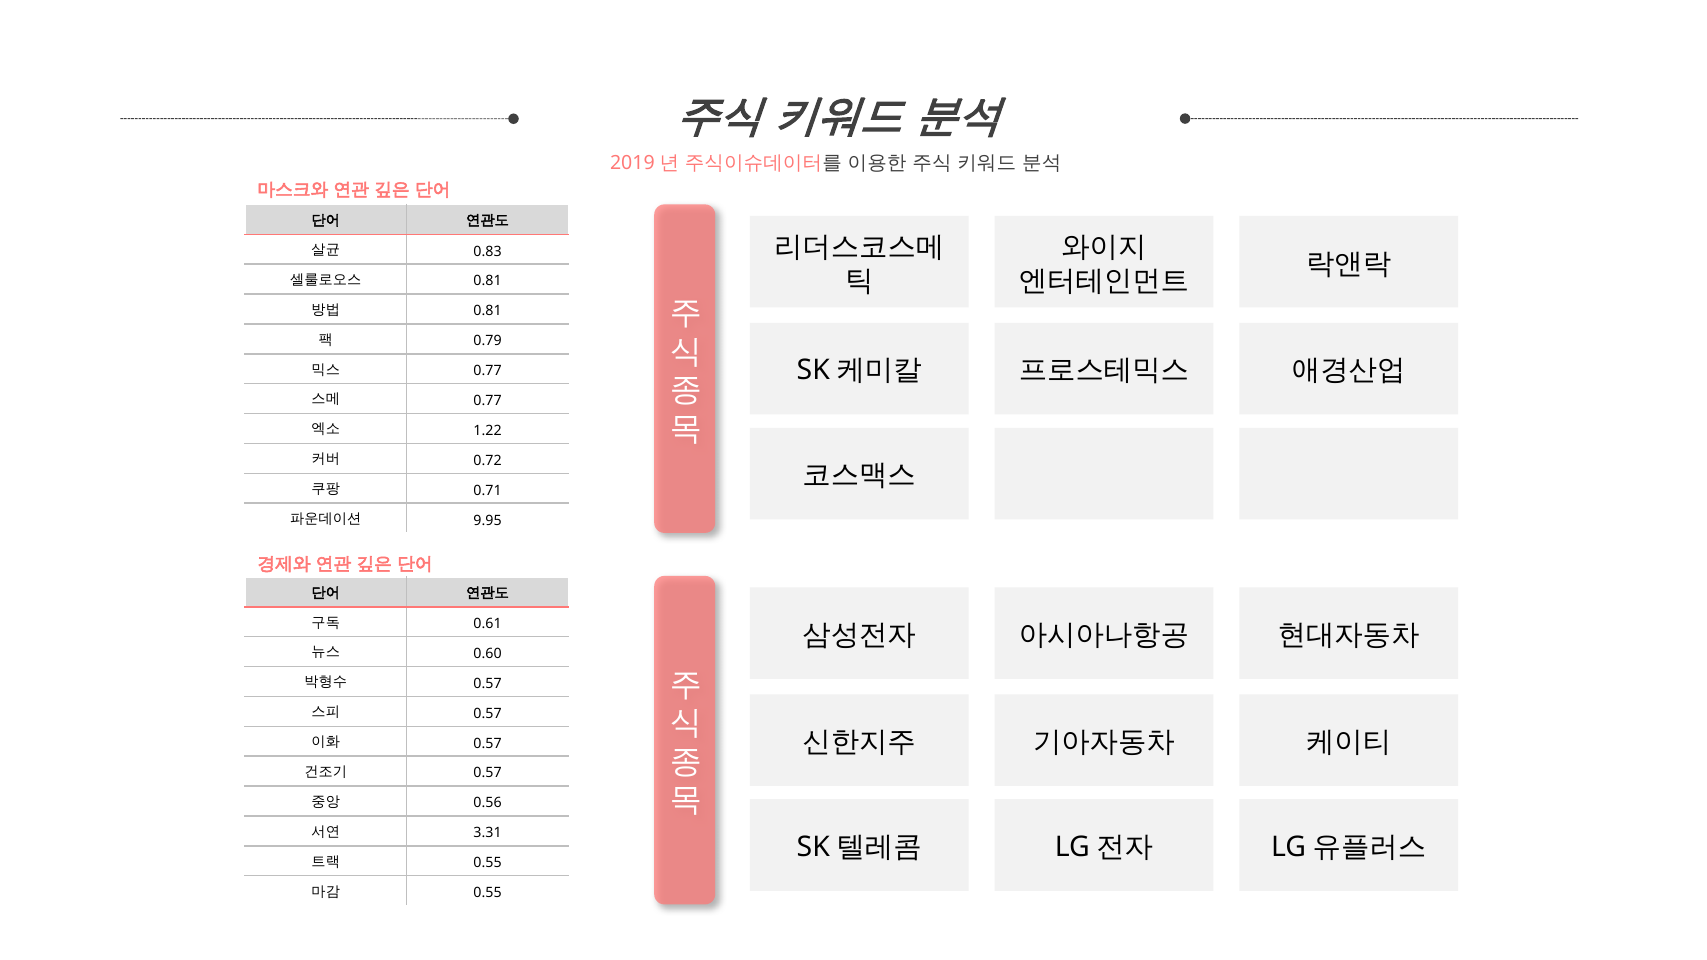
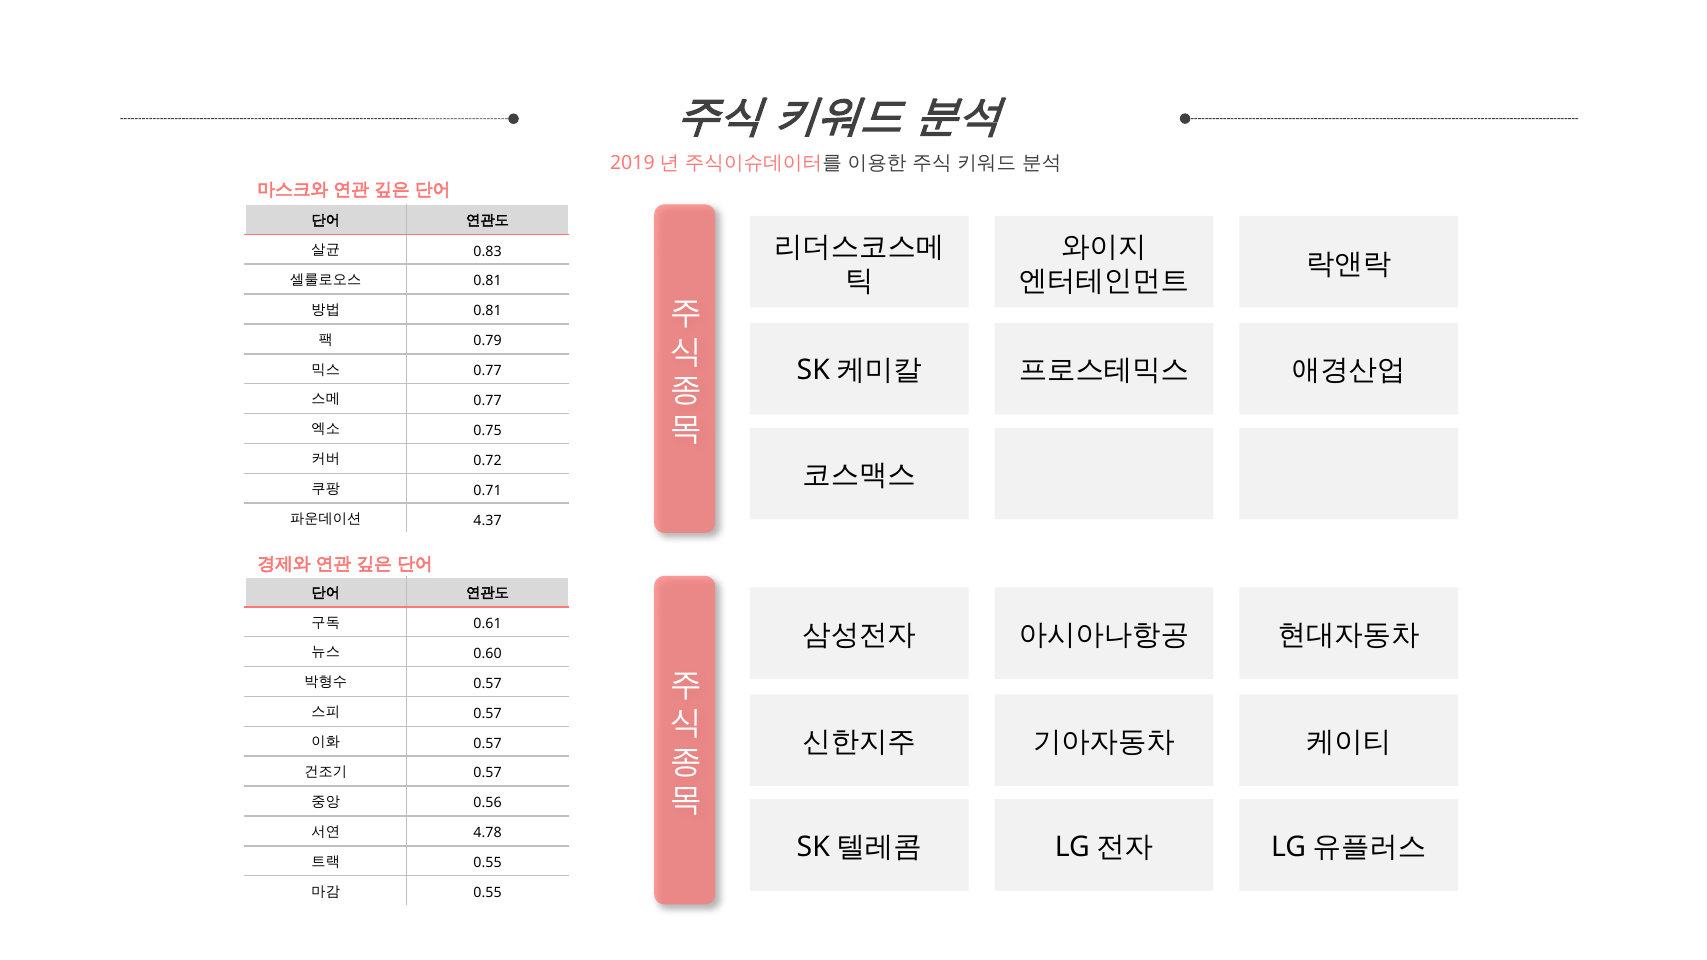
1.22: 1.22 -> 0.75
9.95: 9.95 -> 4.37
3.31: 3.31 -> 4.78
